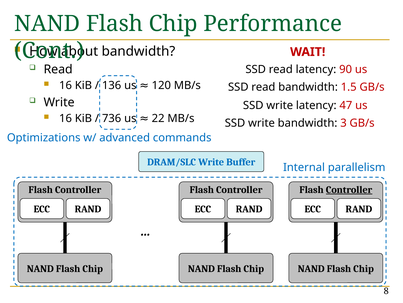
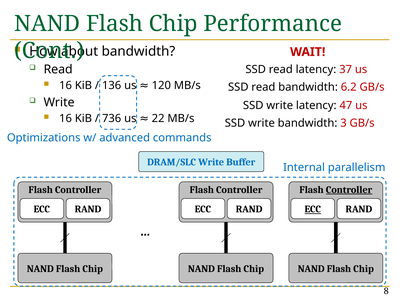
90: 90 -> 37
1.5: 1.5 -> 6.2
ECC at (313, 209) underline: none -> present
